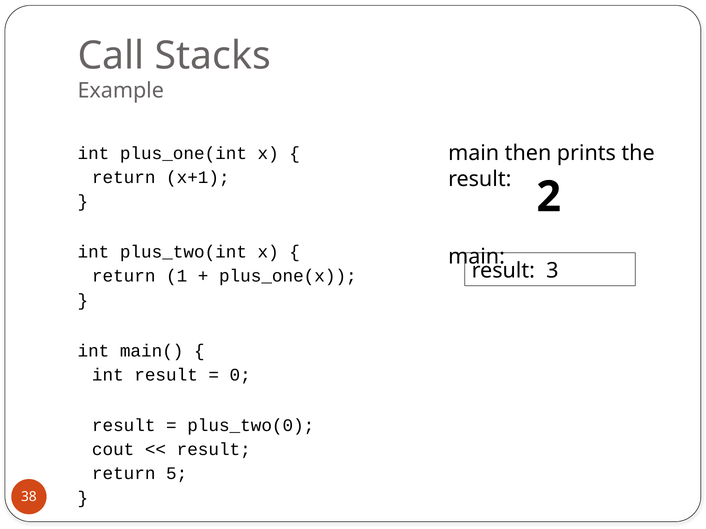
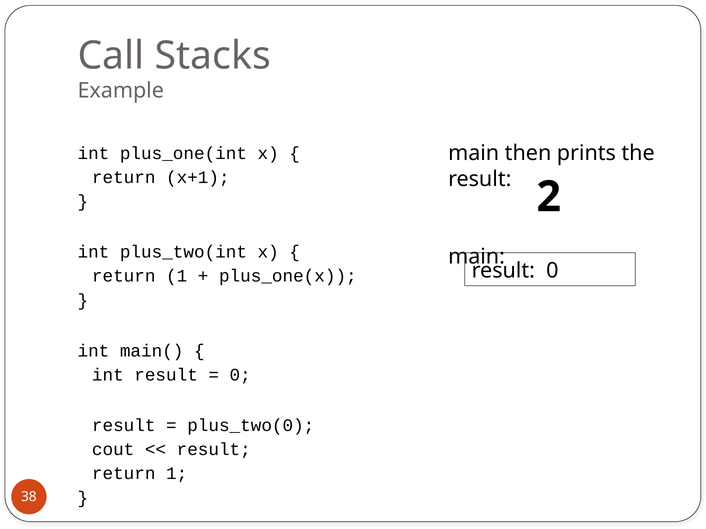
result 3: 3 -> 0
5 at (177, 474): 5 -> 1
